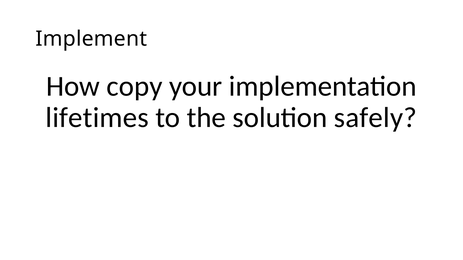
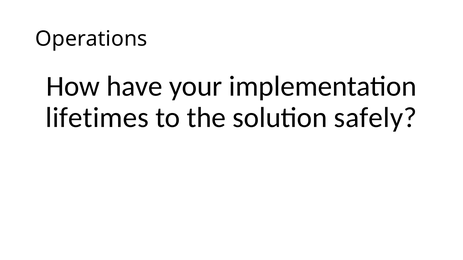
Implement: Implement -> Operations
copy: copy -> have
